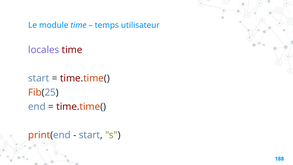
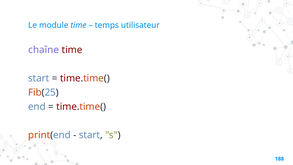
locales: locales -> chaîne
